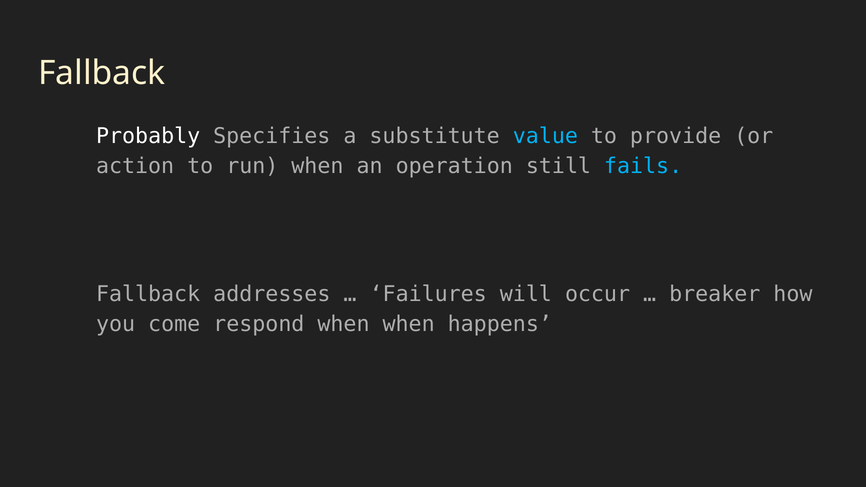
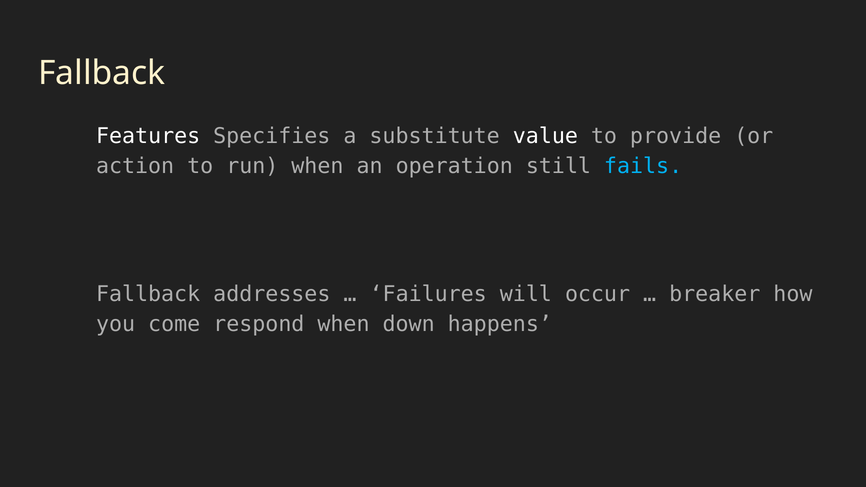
Probably: Probably -> Features
value colour: light blue -> white
when when: when -> down
